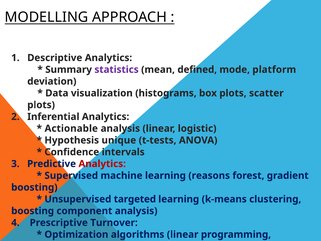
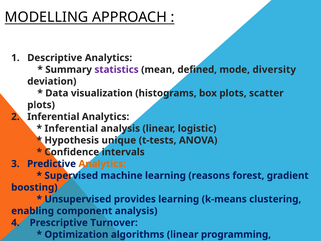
platform: platform -> diversity
Actionable at (71, 128): Actionable -> Inferential
Analytics at (102, 164) colour: red -> orange
targeted: targeted -> provides
boosting at (33, 211): boosting -> enabling
